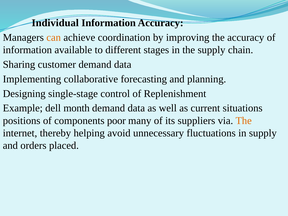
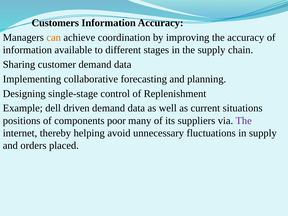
Individual: Individual -> Customers
month: month -> driven
The at (244, 121) colour: orange -> purple
